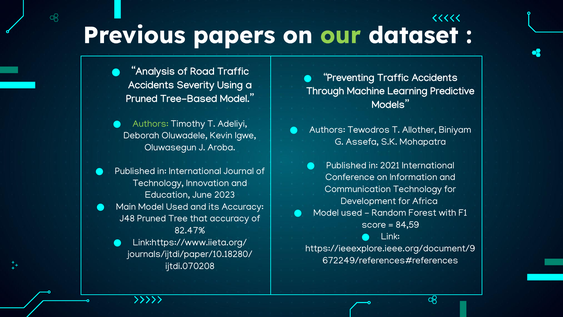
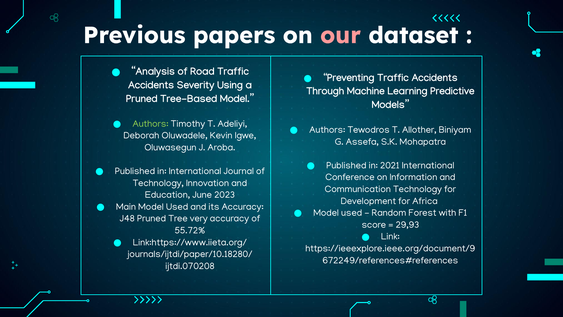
our colour: light green -> pink
that: that -> very
84,59: 84,59 -> 29,93
82.47%: 82.47% -> 55.72%
